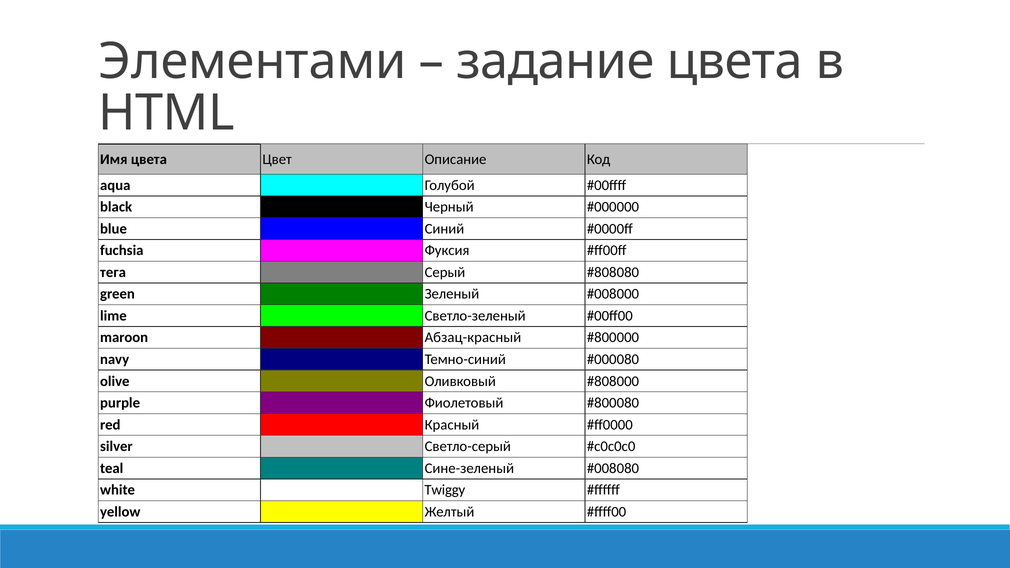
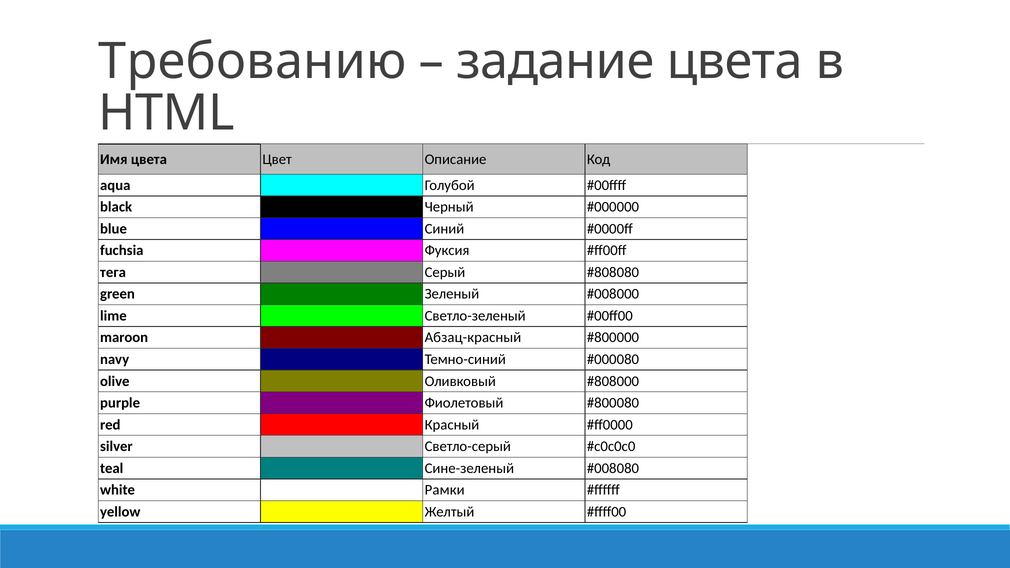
Элементами: Элементами -> Требованию
Twiggy: Twiggy -> Рамки
